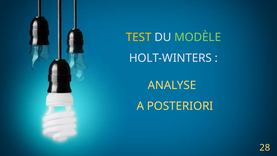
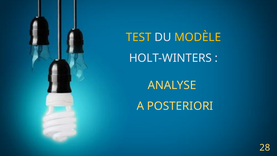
MODÈLE colour: light green -> yellow
